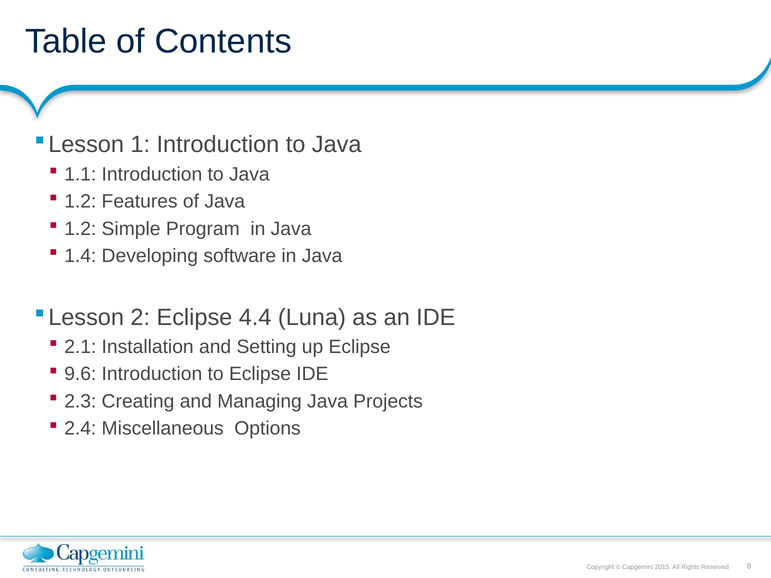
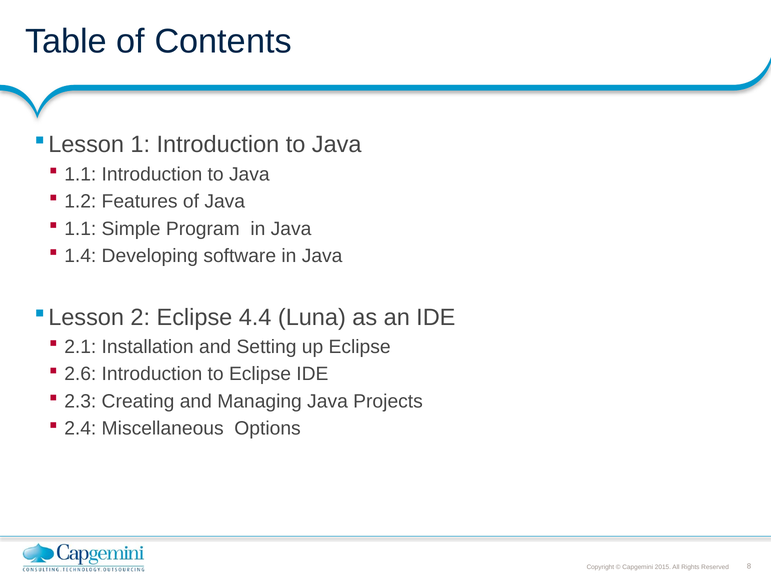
1.2 at (80, 229): 1.2 -> 1.1
9.6: 9.6 -> 2.6
